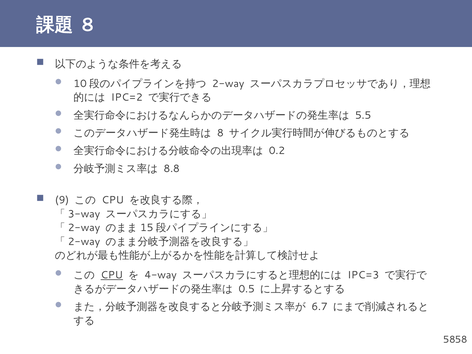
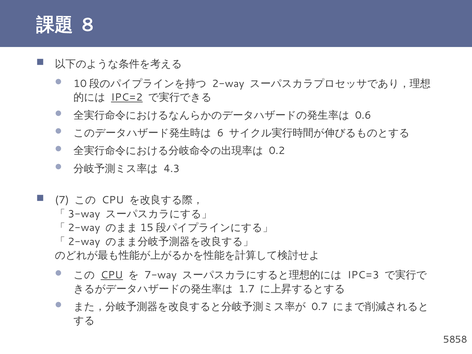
IPC=2 underline: none -> present
5.5: 5.5 -> 0.6
8: 8 -> 6
8.8: 8.8 -> 4.3
9: 9 -> 7
4-way: 4-way -> 7-way
0.5: 0.5 -> 1.7
6.7: 6.7 -> 0.7
